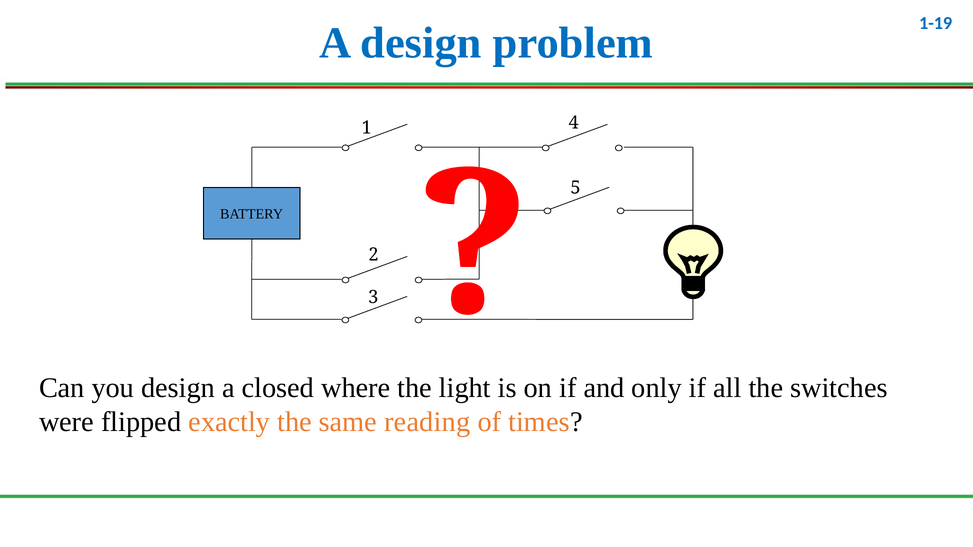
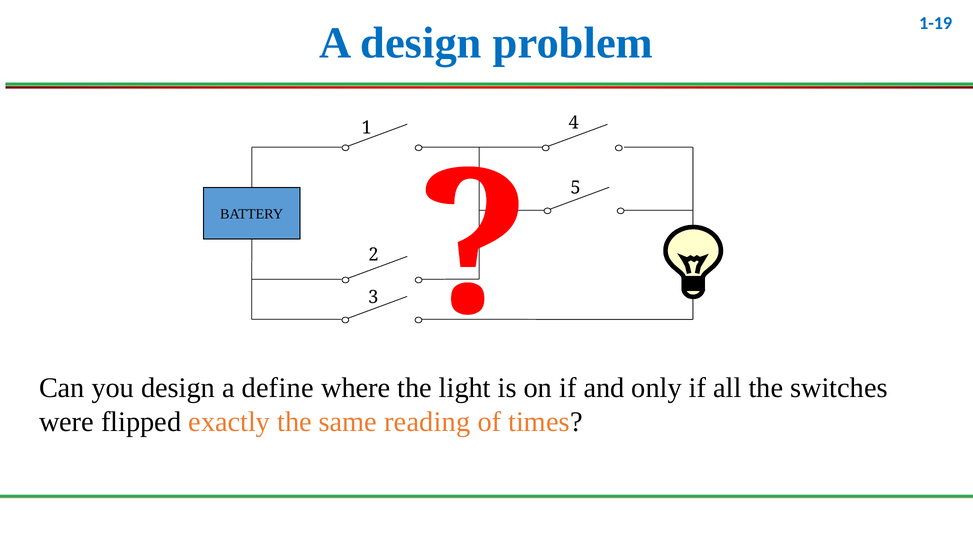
closed: closed -> define
